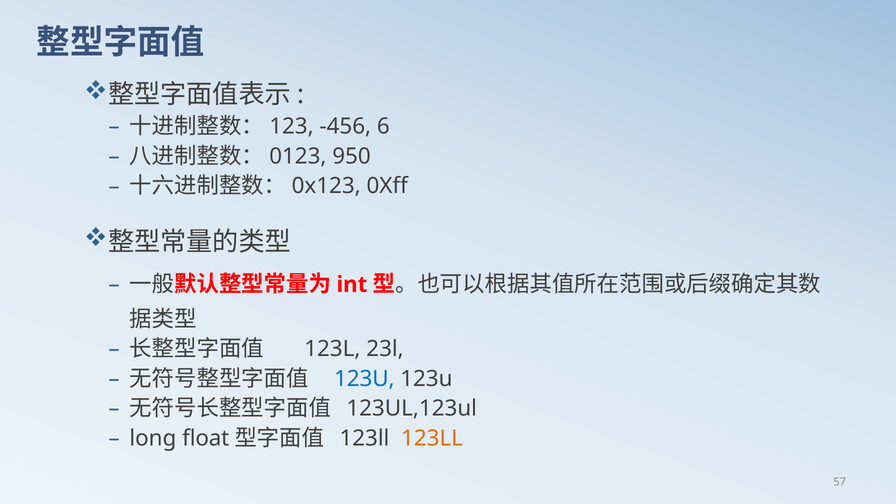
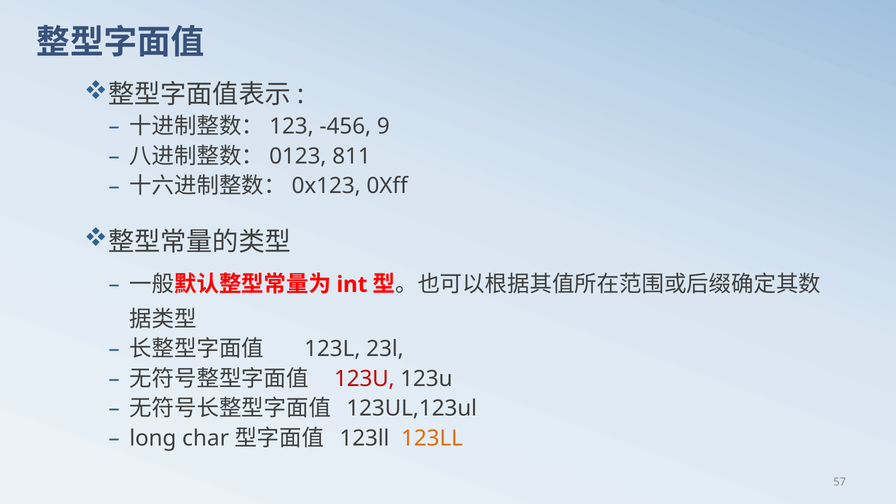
6: 6 -> 9
950: 950 -> 811
123U at (364, 379) colour: blue -> red
float: float -> char
